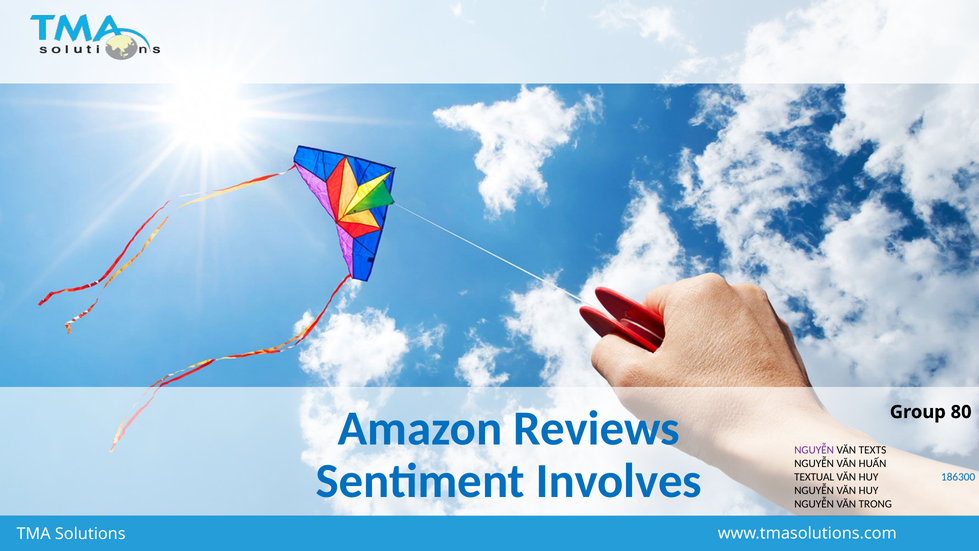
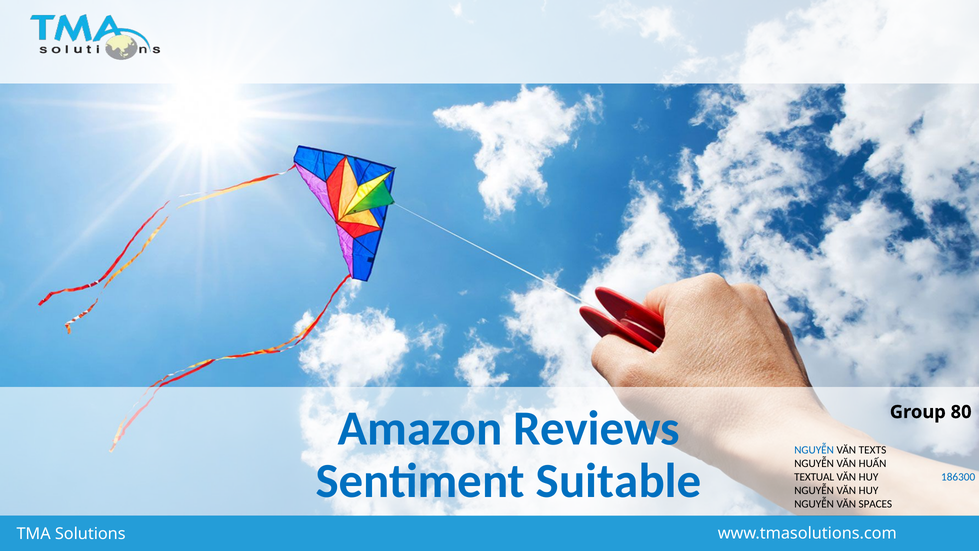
NGUYỄN at (814, 450) colour: purple -> blue
Involves: Involves -> Suitable
TRONG: TRONG -> SPACES
